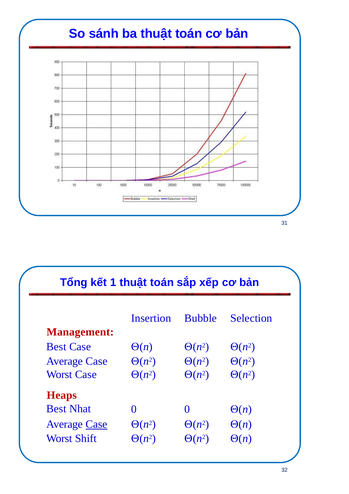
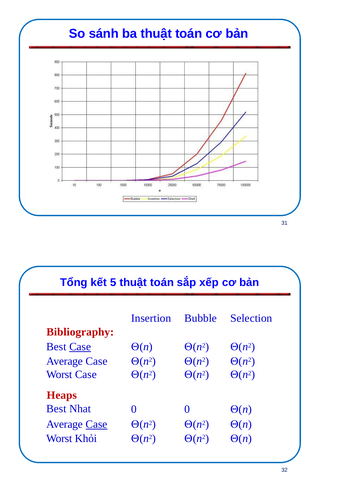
1: 1 -> 5
Management: Management -> Bibliography
Case at (80, 347) underline: none -> present
Shift: Shift -> Khỏi
